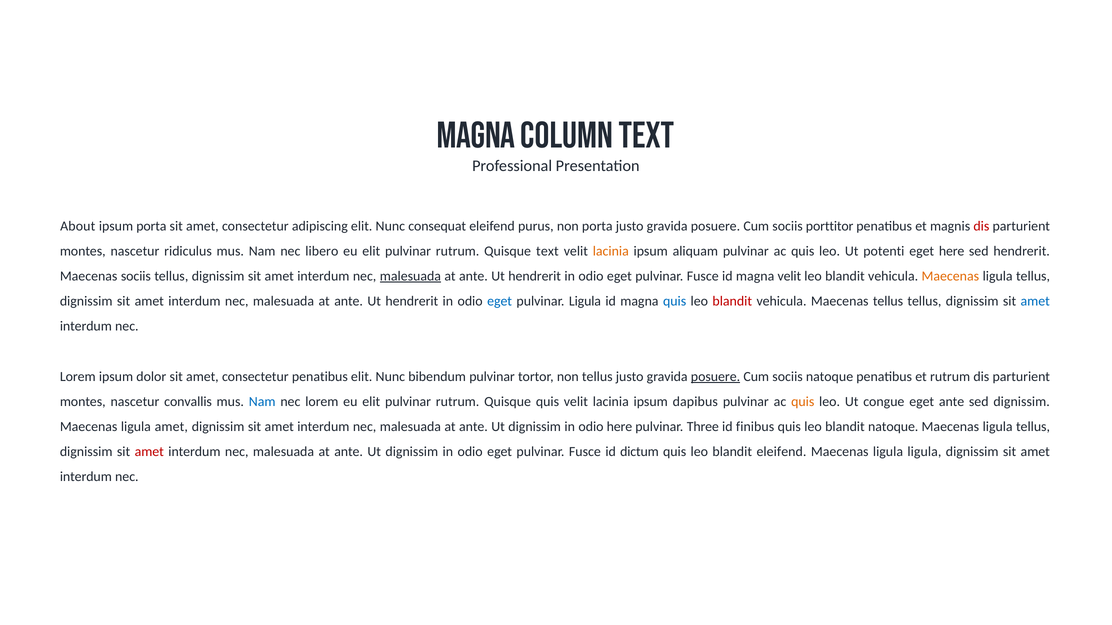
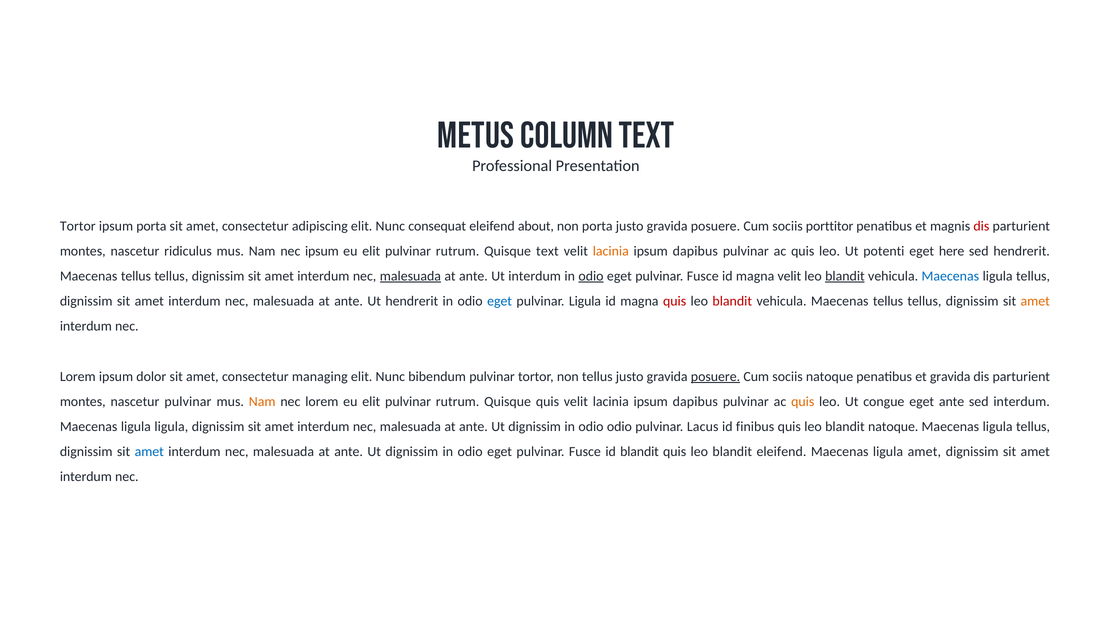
Magna at (476, 136): Magna -> Metus
About at (78, 226): About -> Tortor
purus: purus -> about
nec libero: libero -> ipsum
aliquam at (695, 251): aliquam -> dapibus
sociis at (136, 276): sociis -> tellus
hendrerit at (535, 276): hendrerit -> interdum
odio at (591, 276) underline: none -> present
blandit at (845, 276) underline: none -> present
Maecenas at (950, 276) colour: orange -> blue
quis at (675, 301) colour: blue -> red
amet at (1035, 301) colour: blue -> orange
consectetur penatibus: penatibus -> managing
et rutrum: rutrum -> gravida
nascetur convallis: convallis -> pulvinar
Nam at (262, 402) colour: blue -> orange
sed dignissim: dignissim -> interdum
ligula amet: amet -> ligula
odio here: here -> odio
Three: Three -> Lacus
amet at (149, 452) colour: red -> blue
id dictum: dictum -> blandit
ligula ligula: ligula -> amet
